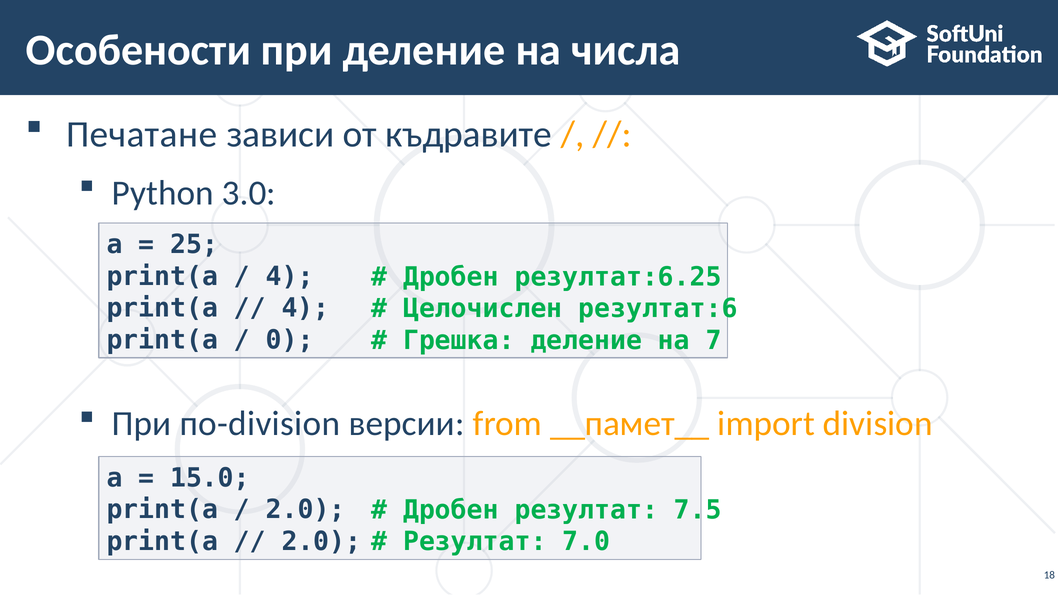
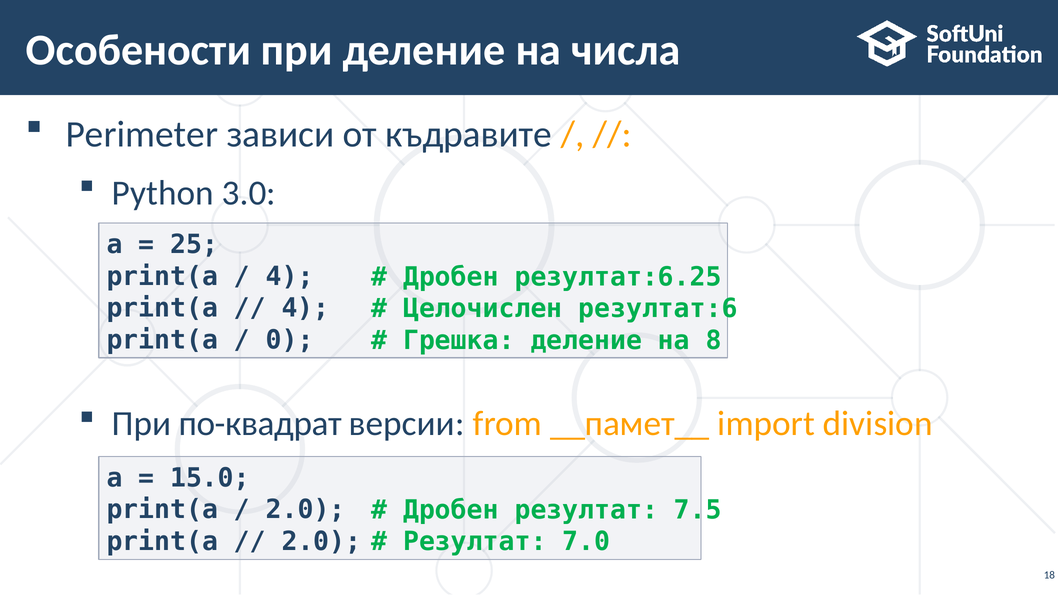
Печатане: Печатане -> Perimeter
7: 7 -> 8
по-division: по-division -> по-квадрат
